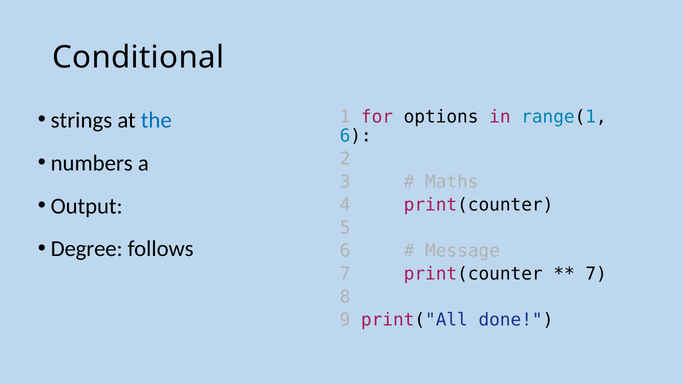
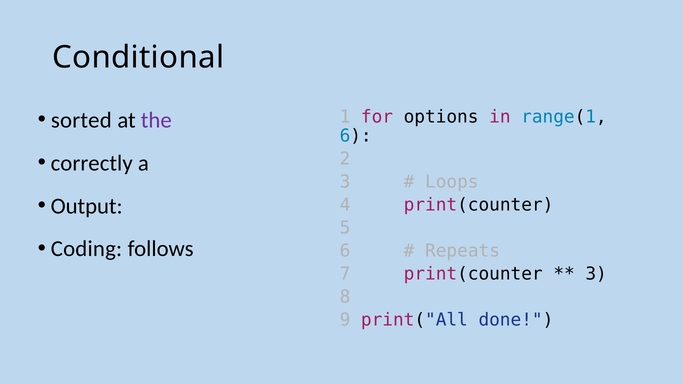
strings: strings -> sorted
the colour: blue -> purple
numbers: numbers -> correctly
Maths: Maths -> Loops
Degree: Degree -> Coding
Message: Message -> Repeats
7 at (596, 274): 7 -> 3
